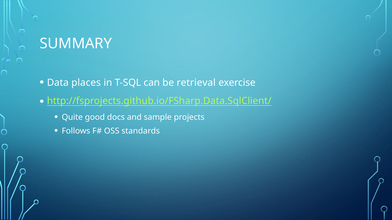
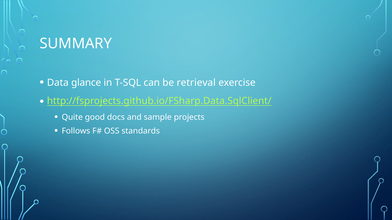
places: places -> glance
